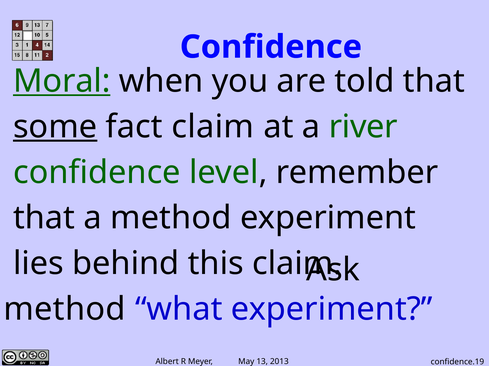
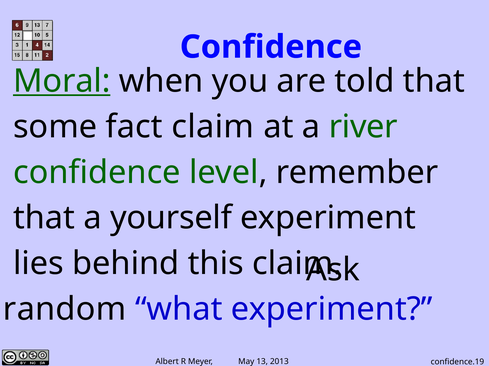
some underline: present -> none
a method: method -> yourself
method at (65, 310): method -> random
